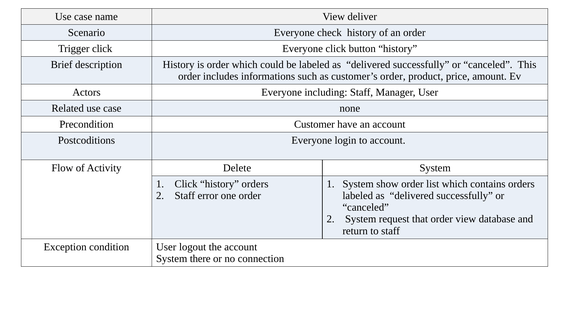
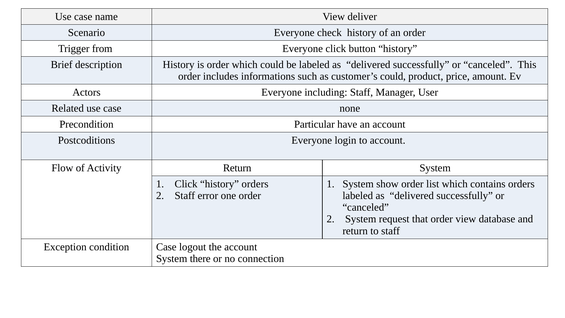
Trigger click: click -> from
customer’s order: order -> could
Customer: Customer -> Particular
Activity Delete: Delete -> Return
condition User: User -> Case
